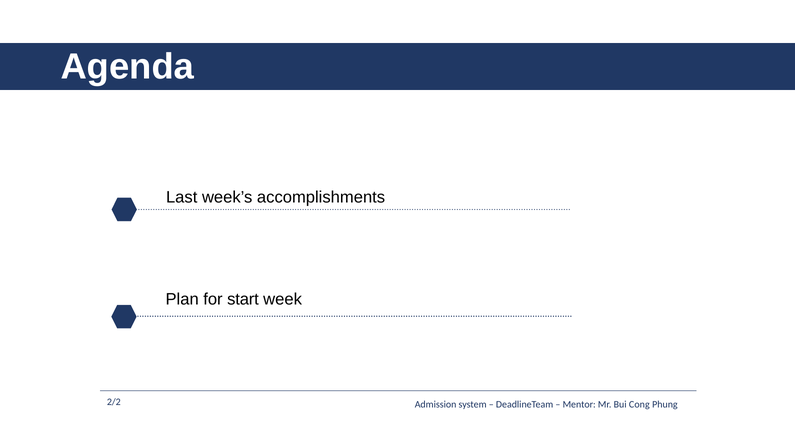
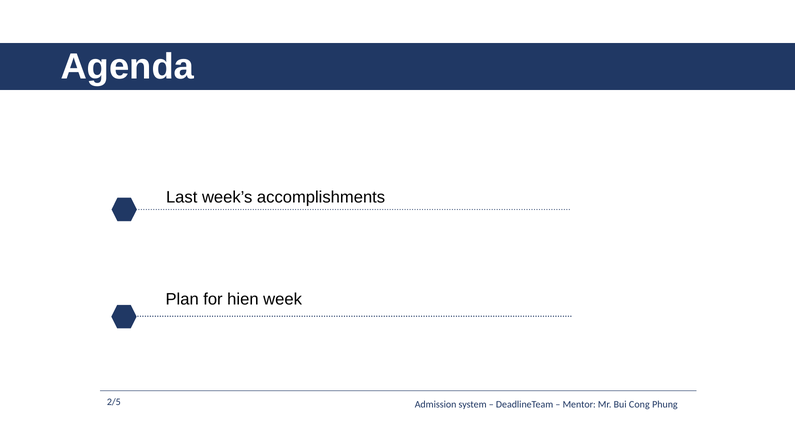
start: start -> hien
2/2: 2/2 -> 2/5
